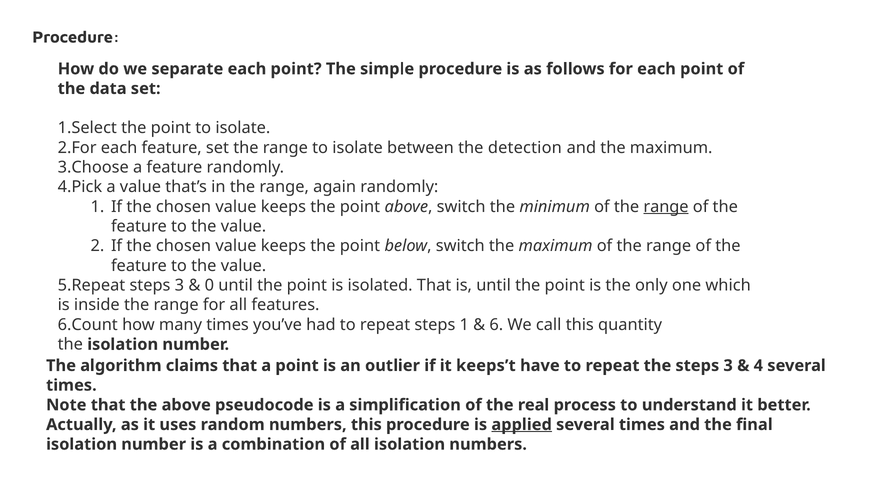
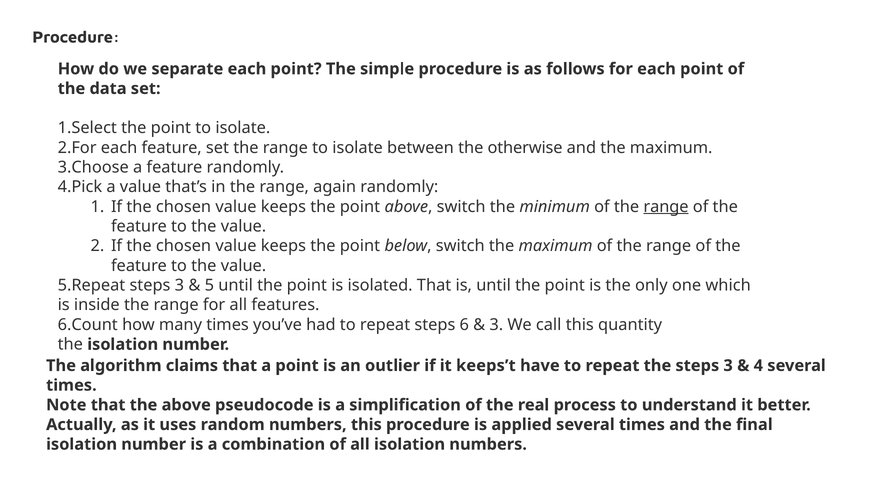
detection: detection -> otherwise
0: 0 -> 5
steps 1: 1 -> 6
6 at (496, 325): 6 -> 3
applied underline: present -> none
